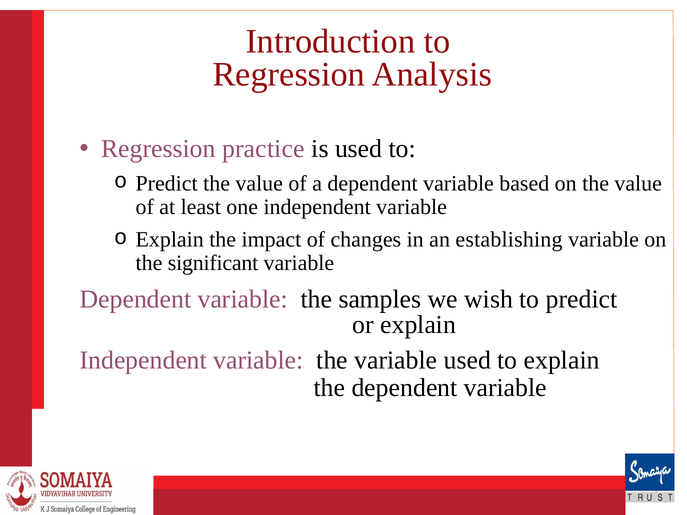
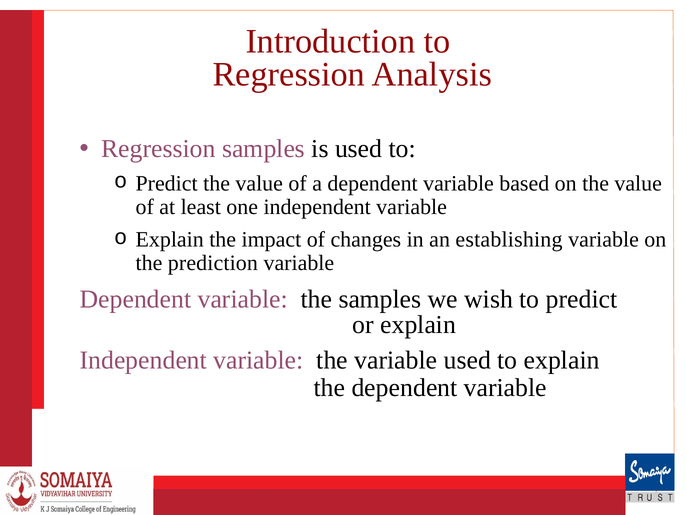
Regression practice: practice -> samples
significant: significant -> prediction
